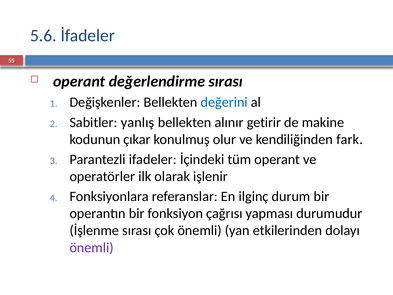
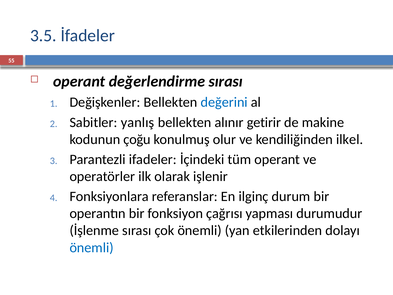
5.6: 5.6 -> 3.5
çıkar: çıkar -> çoğu
fark: fark -> ilkel
önemli at (92, 247) colour: purple -> blue
